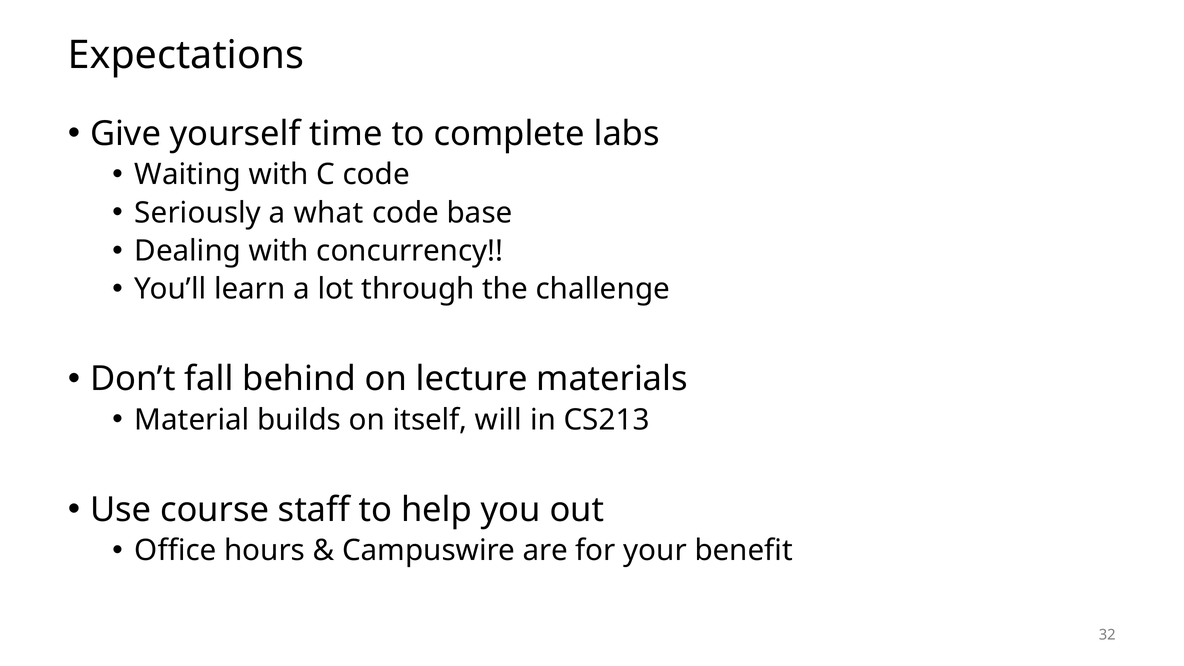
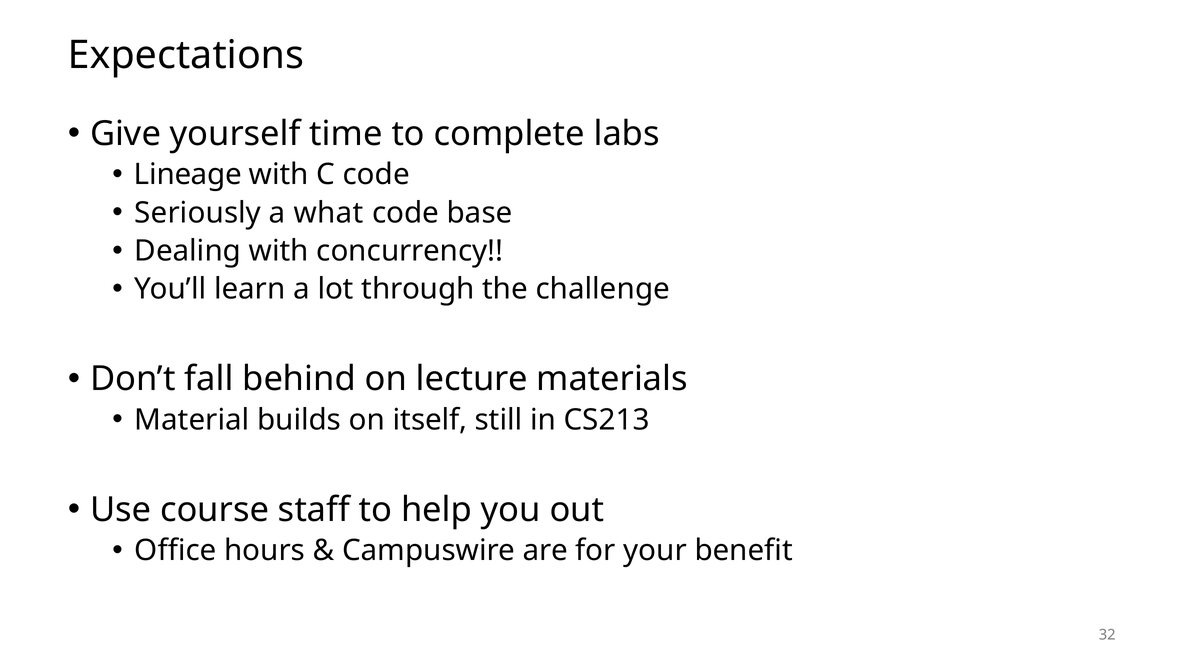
Waiting: Waiting -> Lineage
will: will -> still
